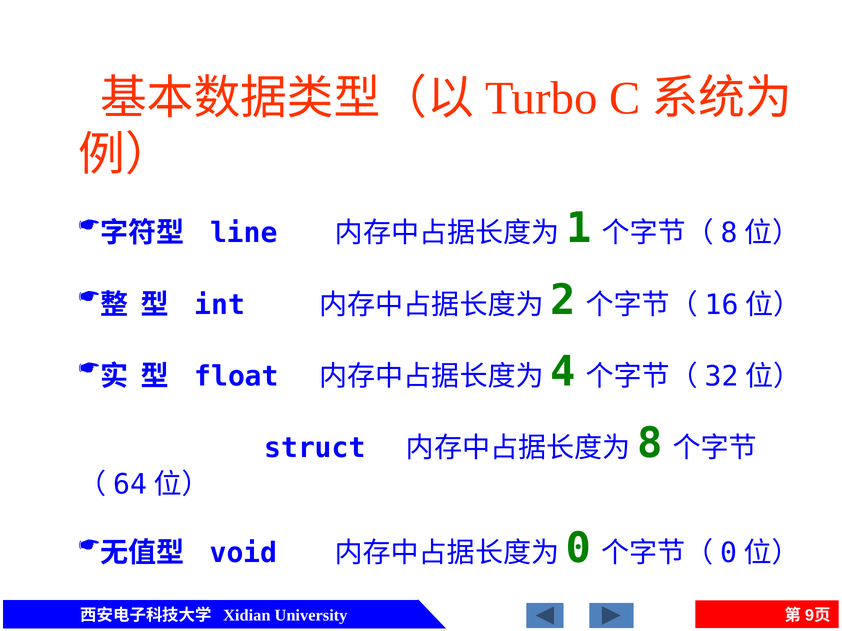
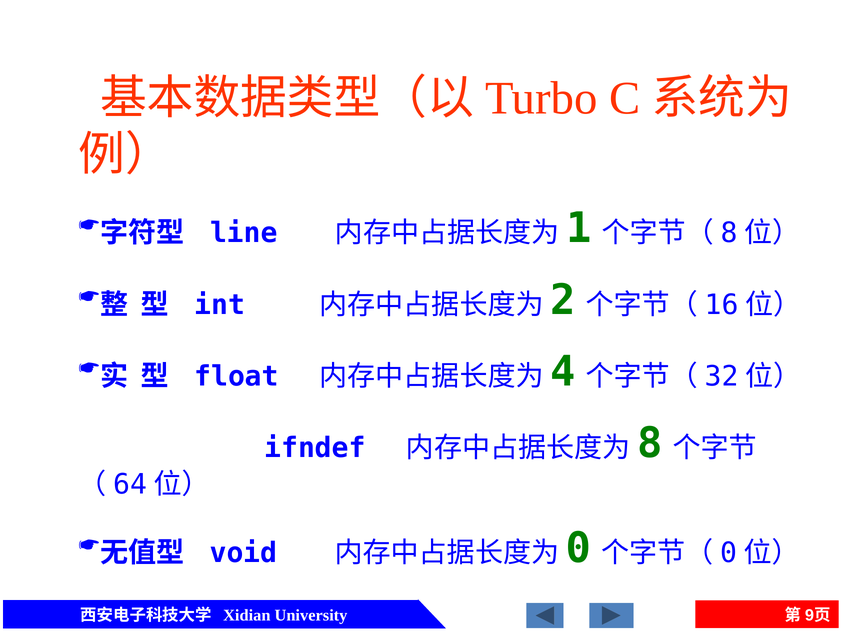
struct: struct -> ifndef
